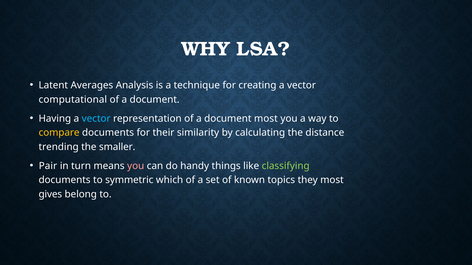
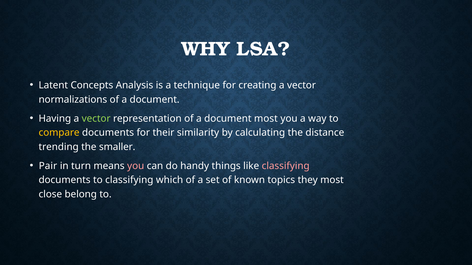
Averages: Averages -> Concepts
computational: computational -> normalizations
vector at (96, 119) colour: light blue -> light green
classifying at (286, 166) colour: light green -> pink
to symmetric: symmetric -> classifying
gives: gives -> close
